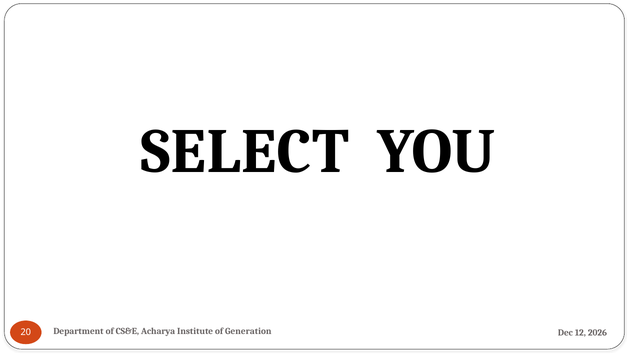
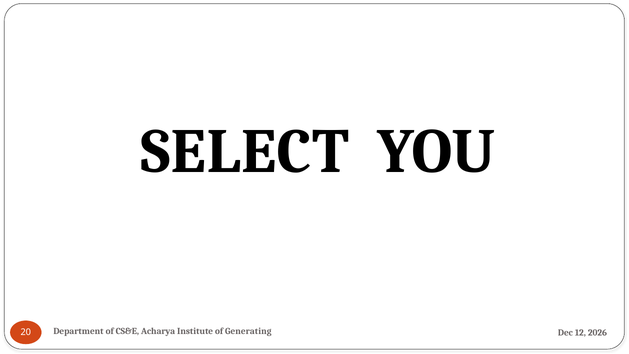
Generation: Generation -> Generating
